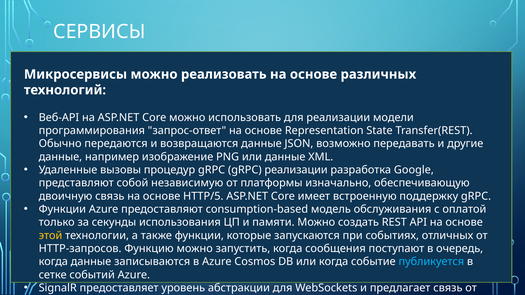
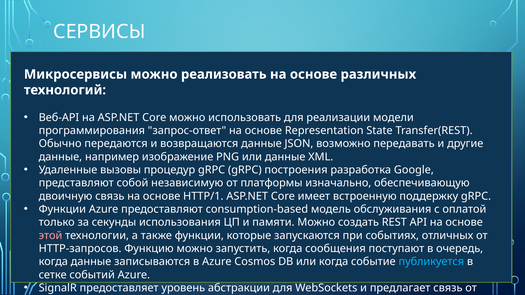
gRPC реализации: реализации -> построения
HTTP/5: HTTP/5 -> HTTP/1
этой colour: yellow -> pink
